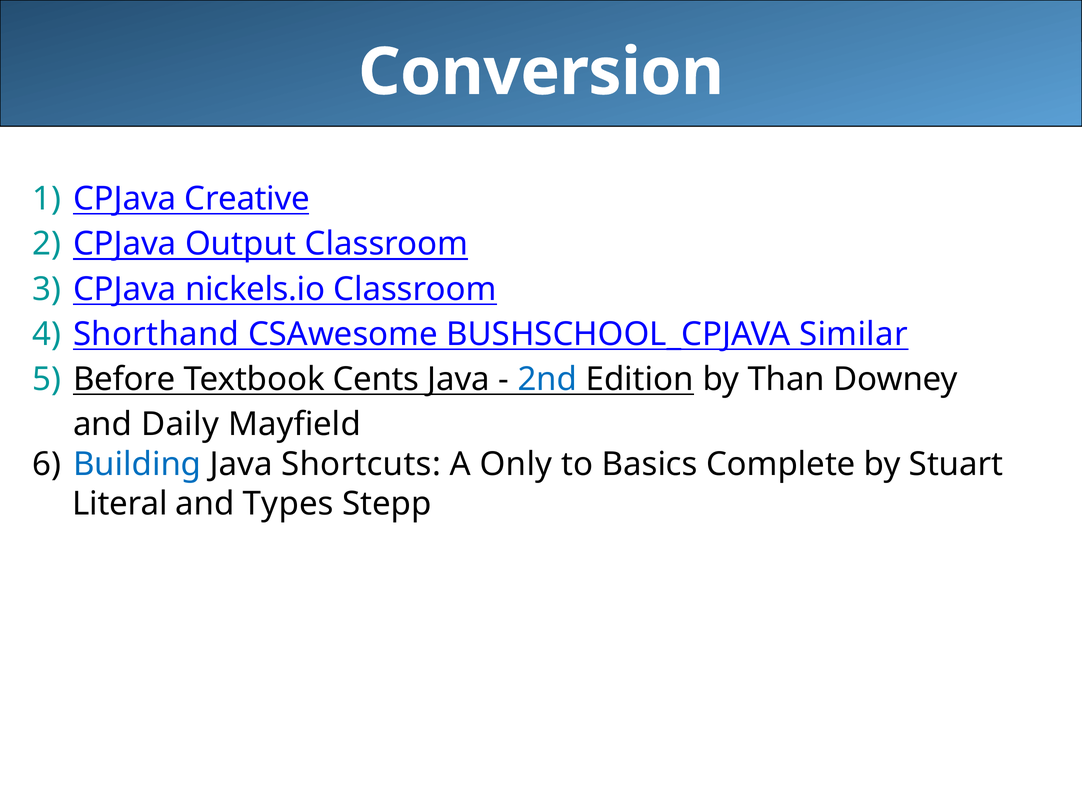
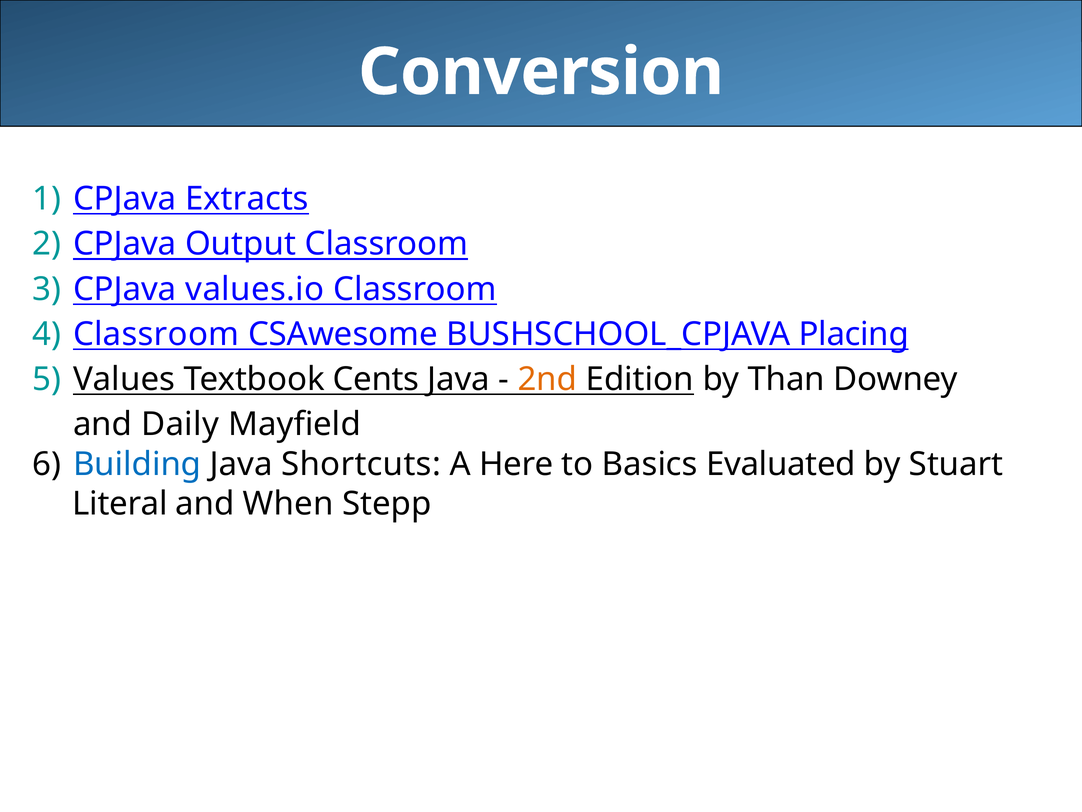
Creative: Creative -> Extracts
nickels.io: nickels.io -> values.io
Shorthand at (156, 334): Shorthand -> Classroom
Similar: Similar -> Placing
Before: Before -> Values
2nd colour: blue -> orange
Only: Only -> Here
Complete: Complete -> Evaluated
Types: Types -> When
